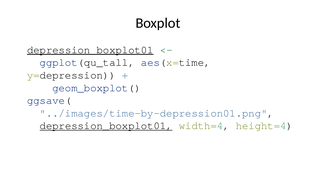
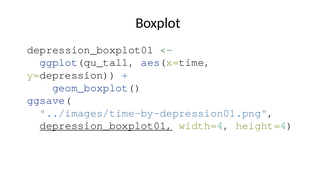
depression_boxplot01 at (90, 50) underline: present -> none
